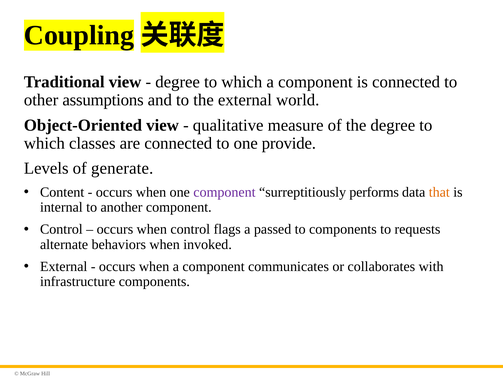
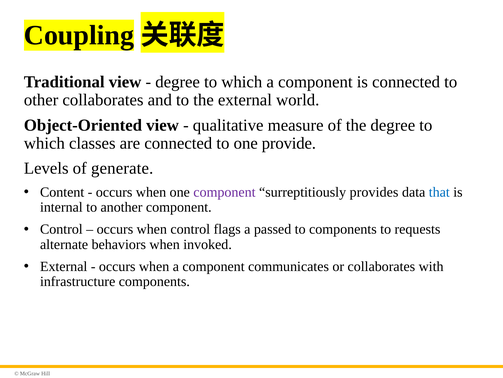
other assumptions: assumptions -> collaborates
performs: performs -> provides
that colour: orange -> blue
